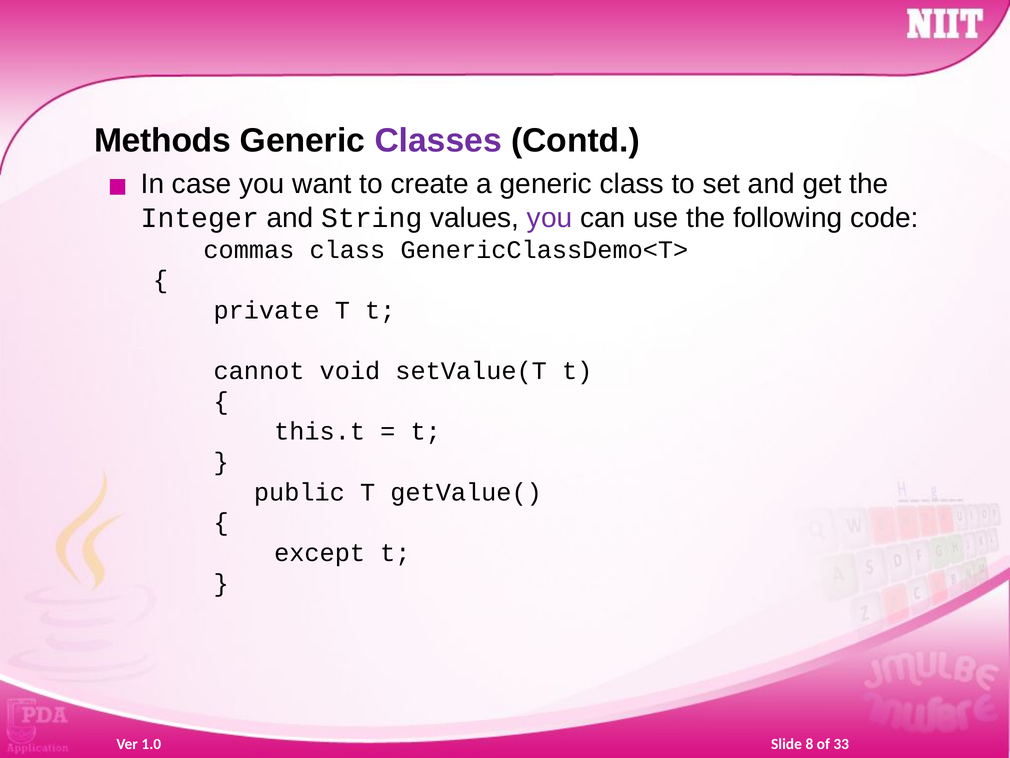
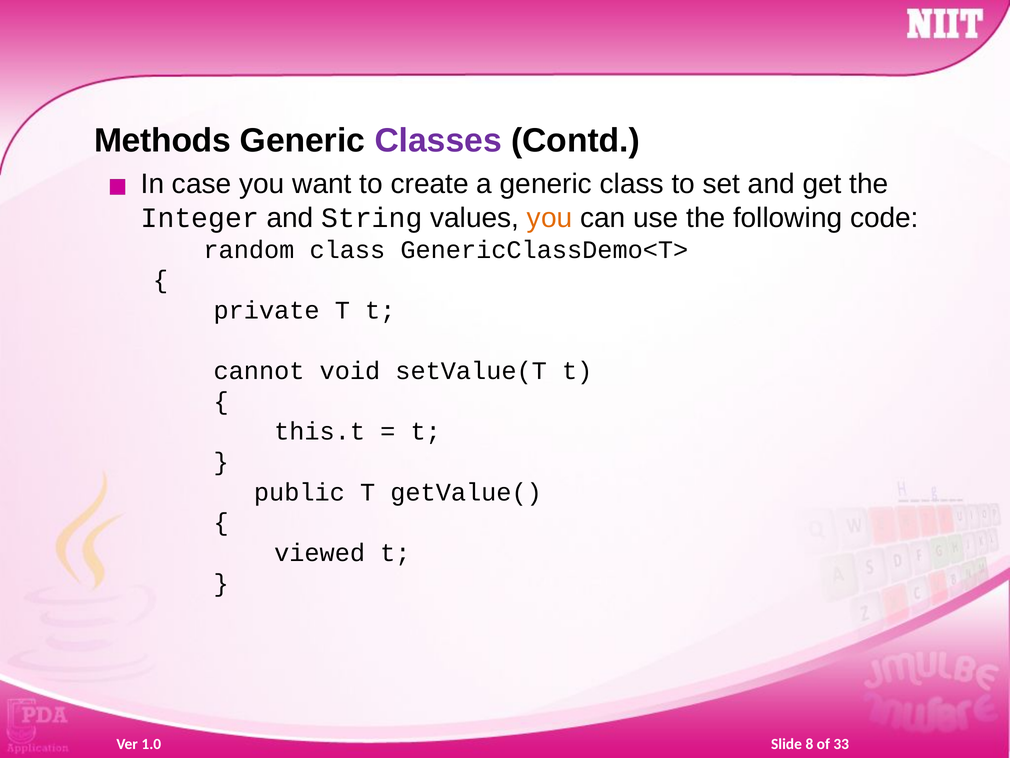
you at (550, 218) colour: purple -> orange
commas: commas -> random
except: except -> viewed
